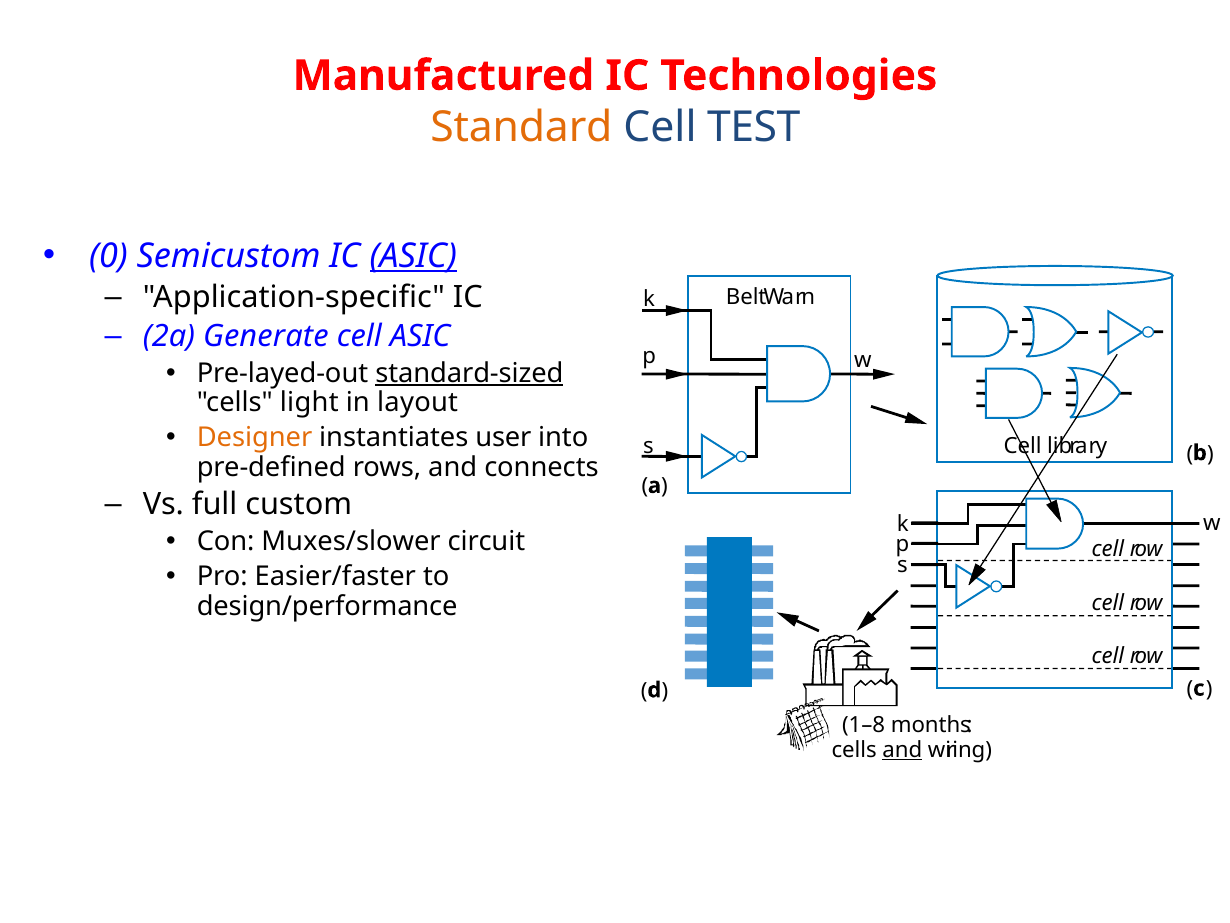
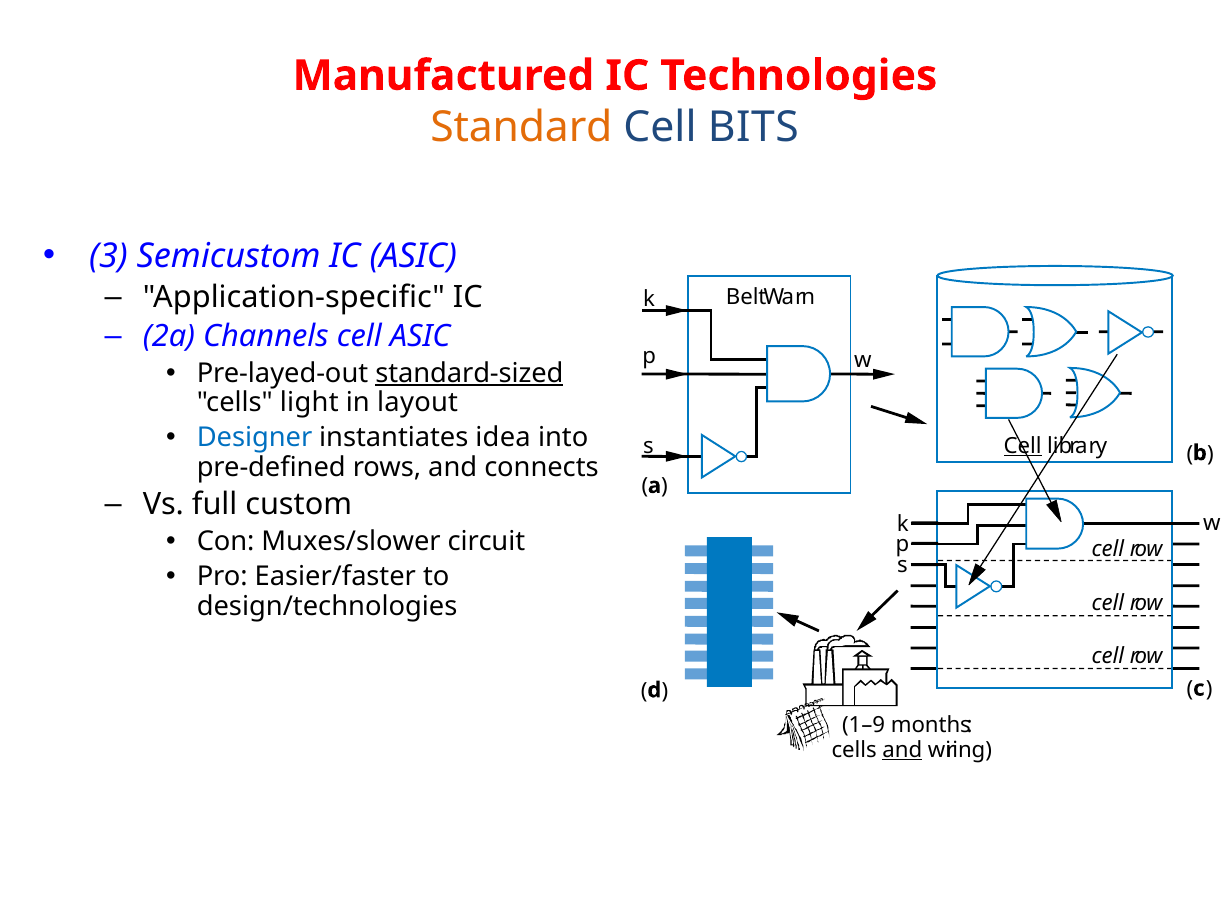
TEST: TEST -> BITS
0: 0 -> 3
ASIC at (413, 256) underline: present -> none
Generate: Generate -> Channels
Designer colour: orange -> blue
user: user -> idea
Cell at (1023, 446) underline: none -> present
design/performance: design/performance -> design/technologies
1–8: 1–8 -> 1–9
